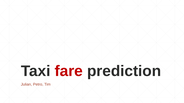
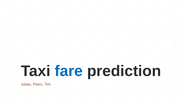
fare colour: red -> blue
